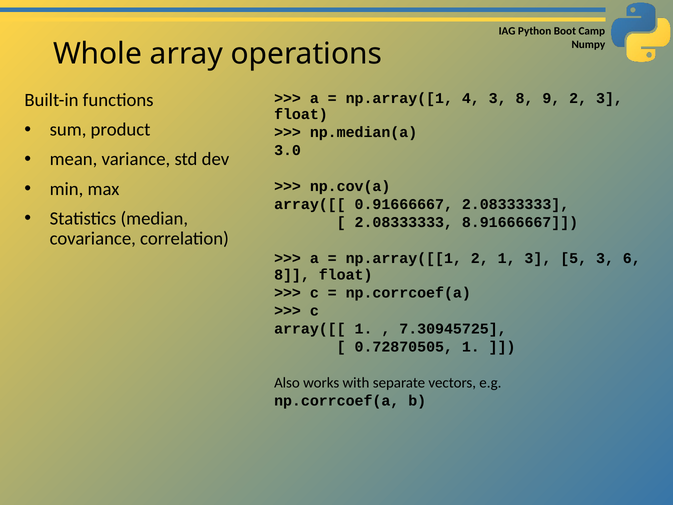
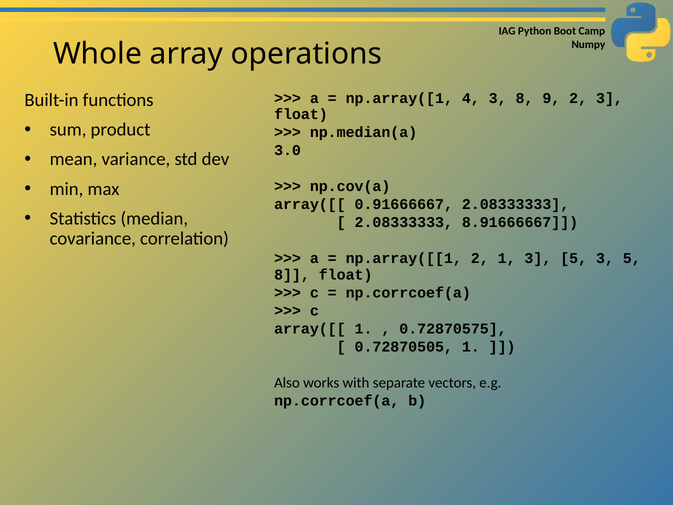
5 3 6: 6 -> 5
7.30945725: 7.30945725 -> 0.72870575
